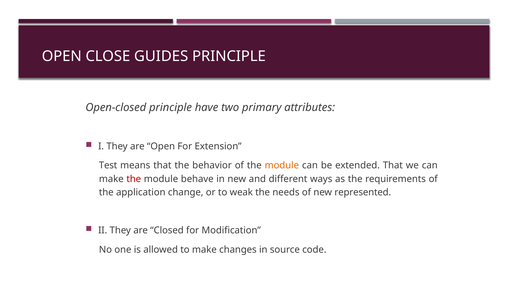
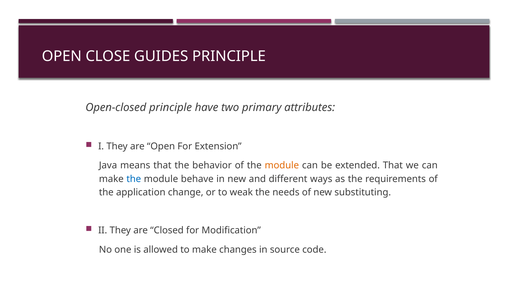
Test: Test -> Java
the at (134, 179) colour: red -> blue
represented: represented -> substituting
